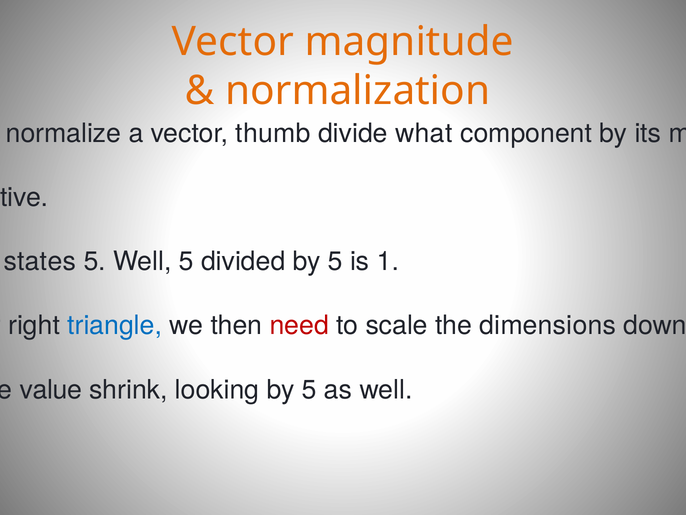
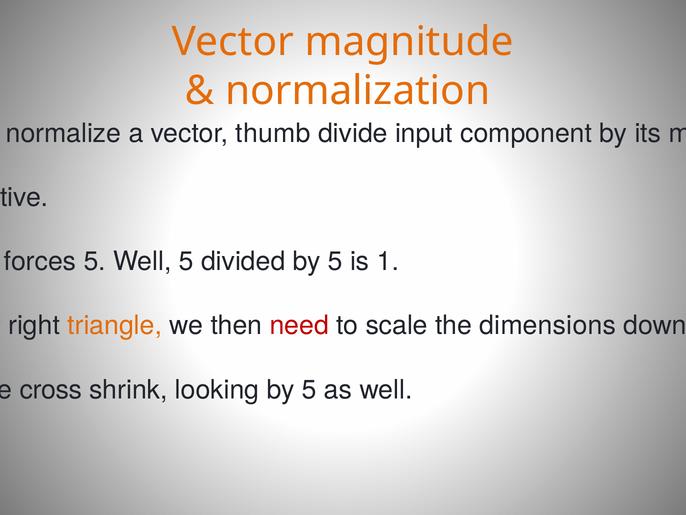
what: what -> input
states: states -> forces
triangle colour: blue -> orange
value: value -> cross
